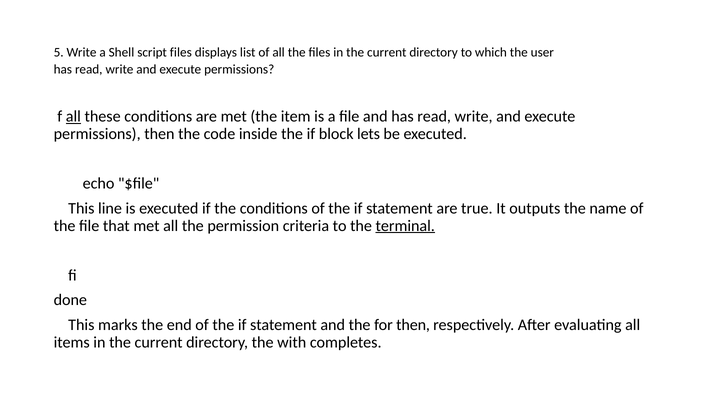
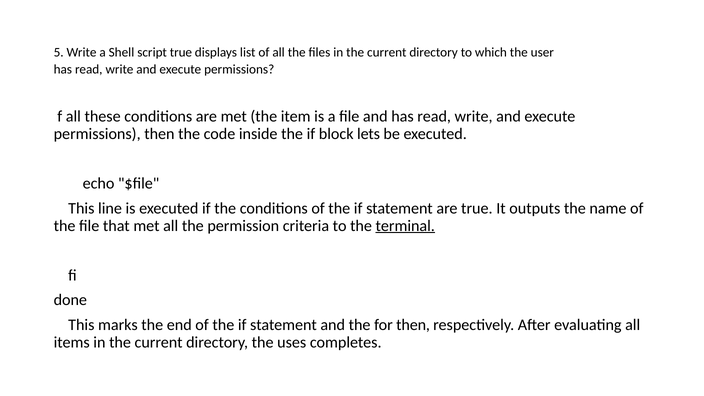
script files: files -> true
all at (73, 117) underline: present -> none
with: with -> uses
